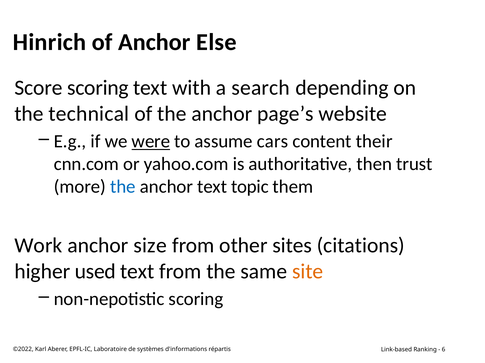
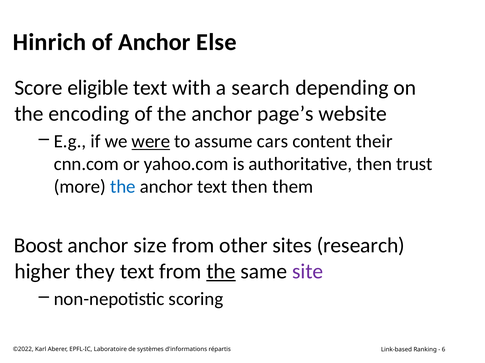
Score scoring: scoring -> eligible
technical: technical -> encoding
text topic: topic -> then
Work: Work -> Boost
citations: citations -> research
used: used -> they
the at (221, 272) underline: none -> present
site colour: orange -> purple
